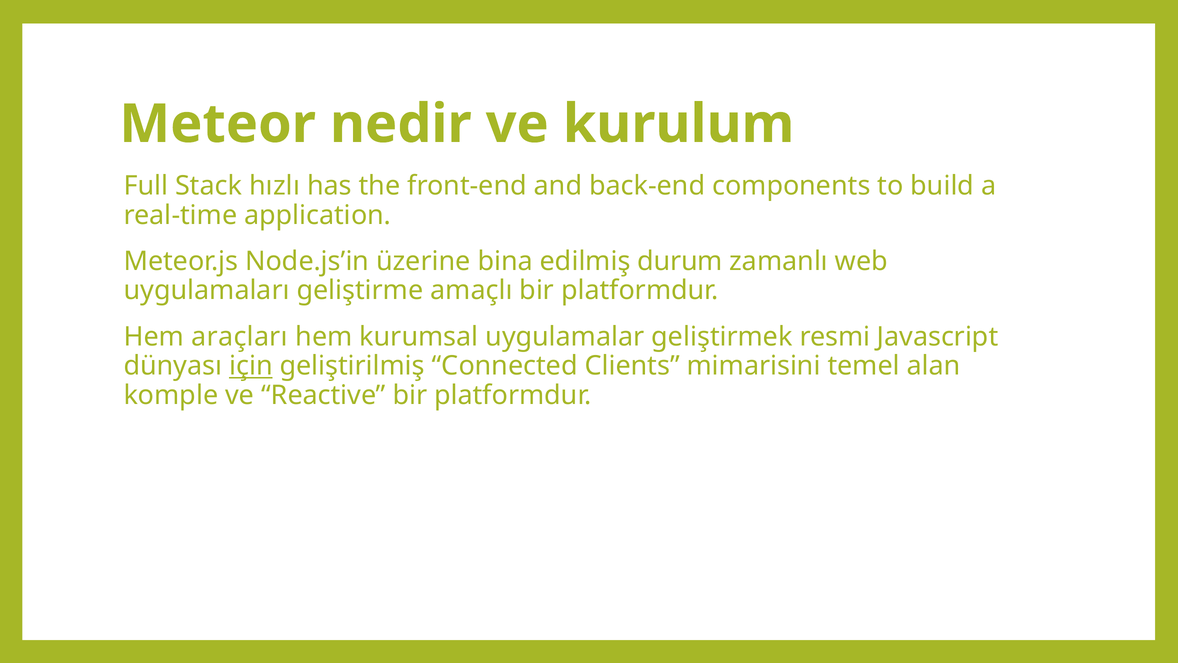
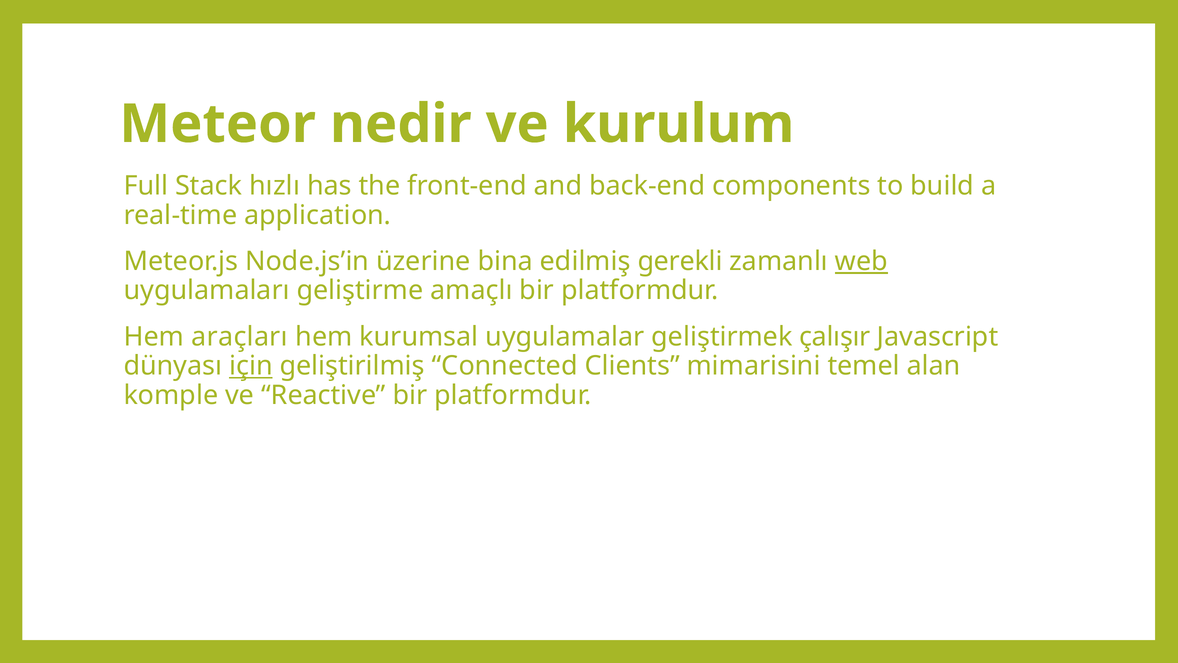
durum: durum -> gerekli
web underline: none -> present
resmi: resmi -> çalışır
